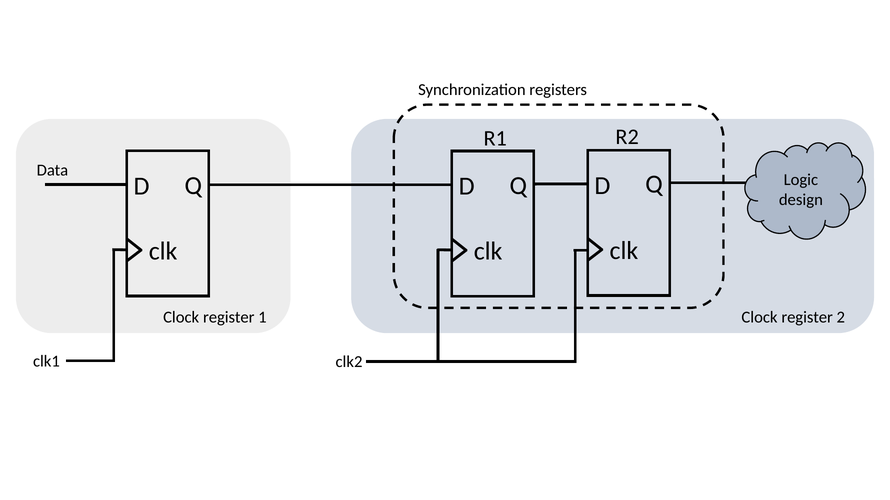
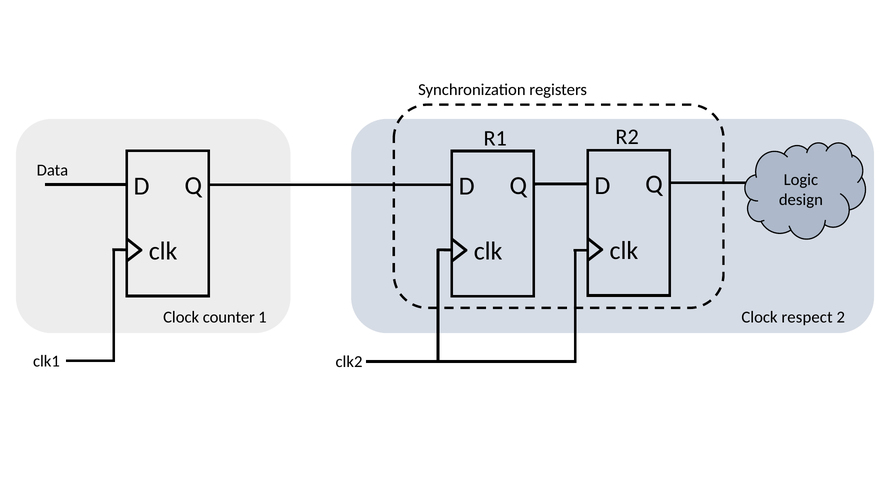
register at (229, 318): register -> counter
register at (807, 318): register -> respect
